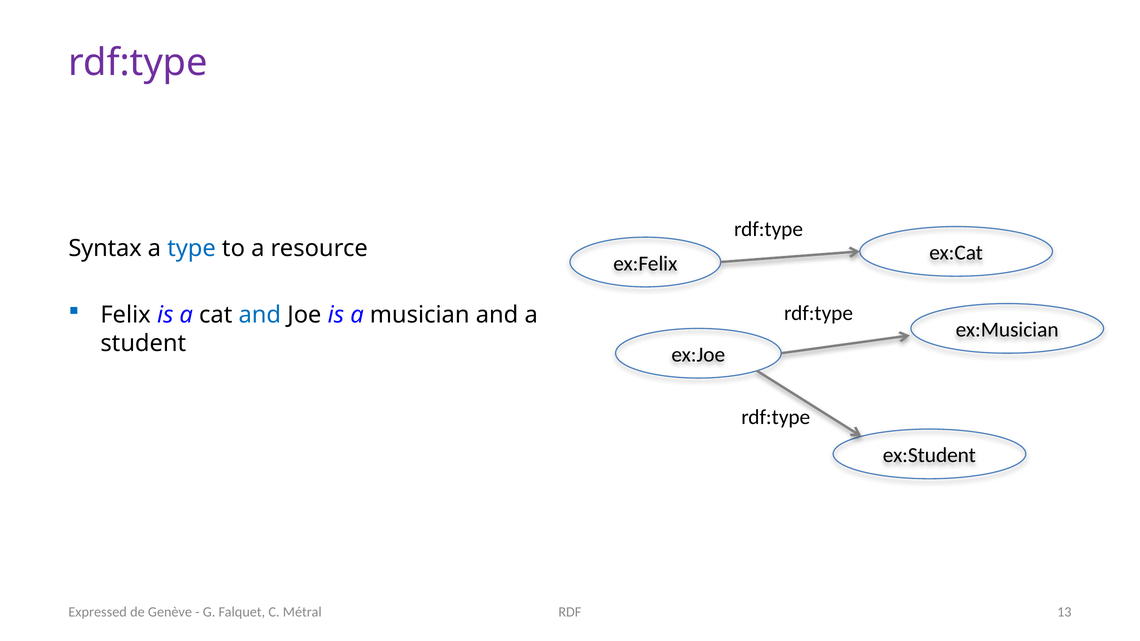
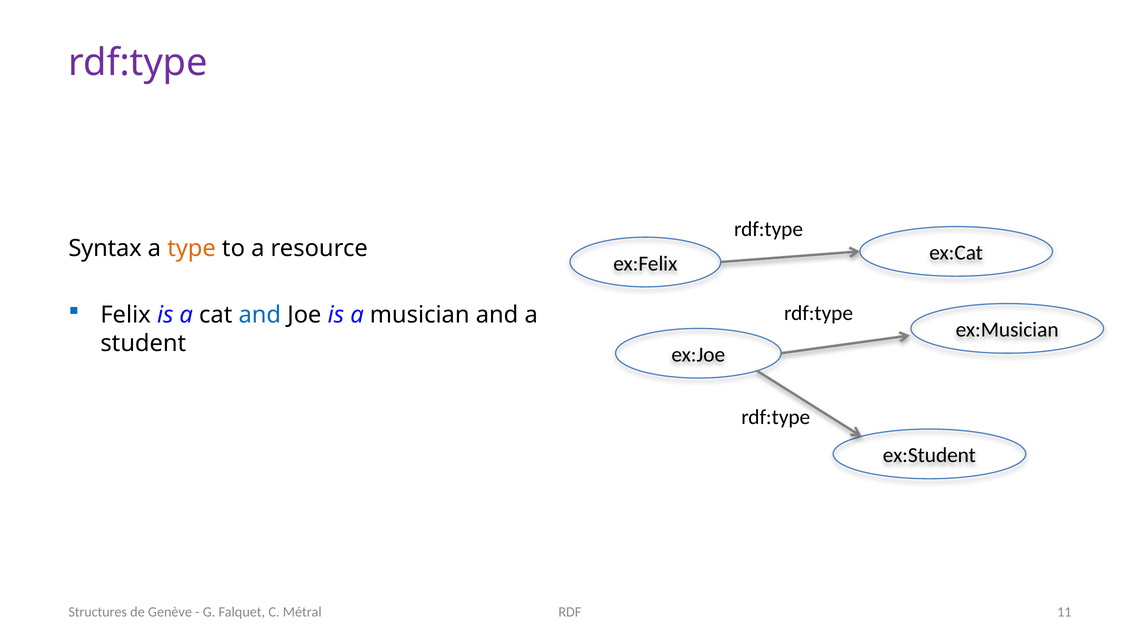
type colour: blue -> orange
Expressed: Expressed -> Structures
13: 13 -> 11
